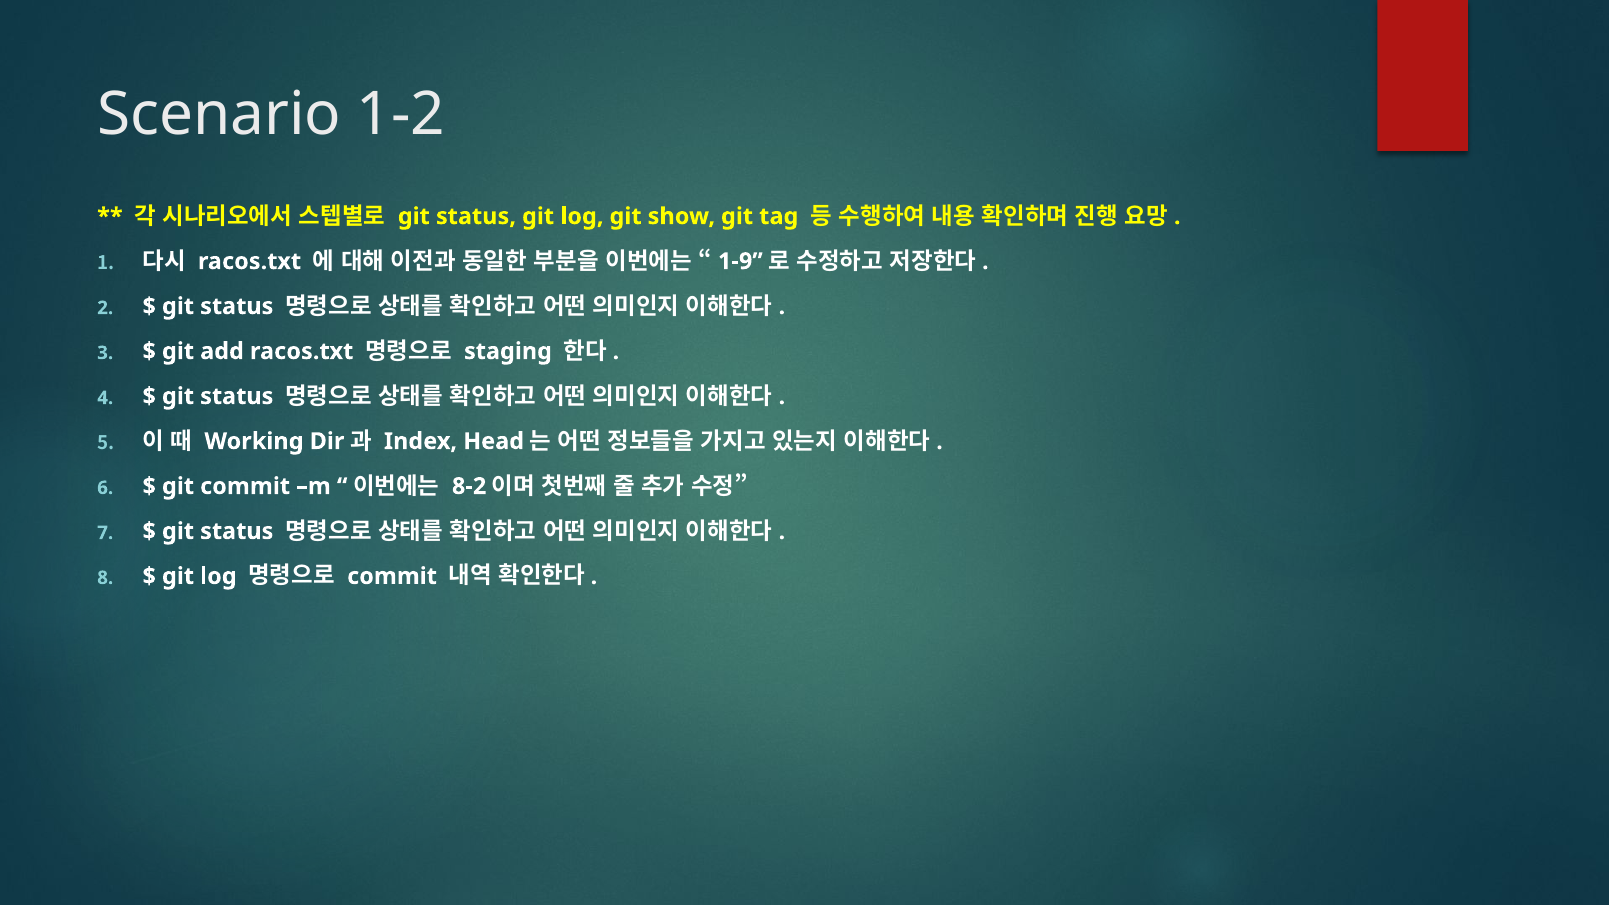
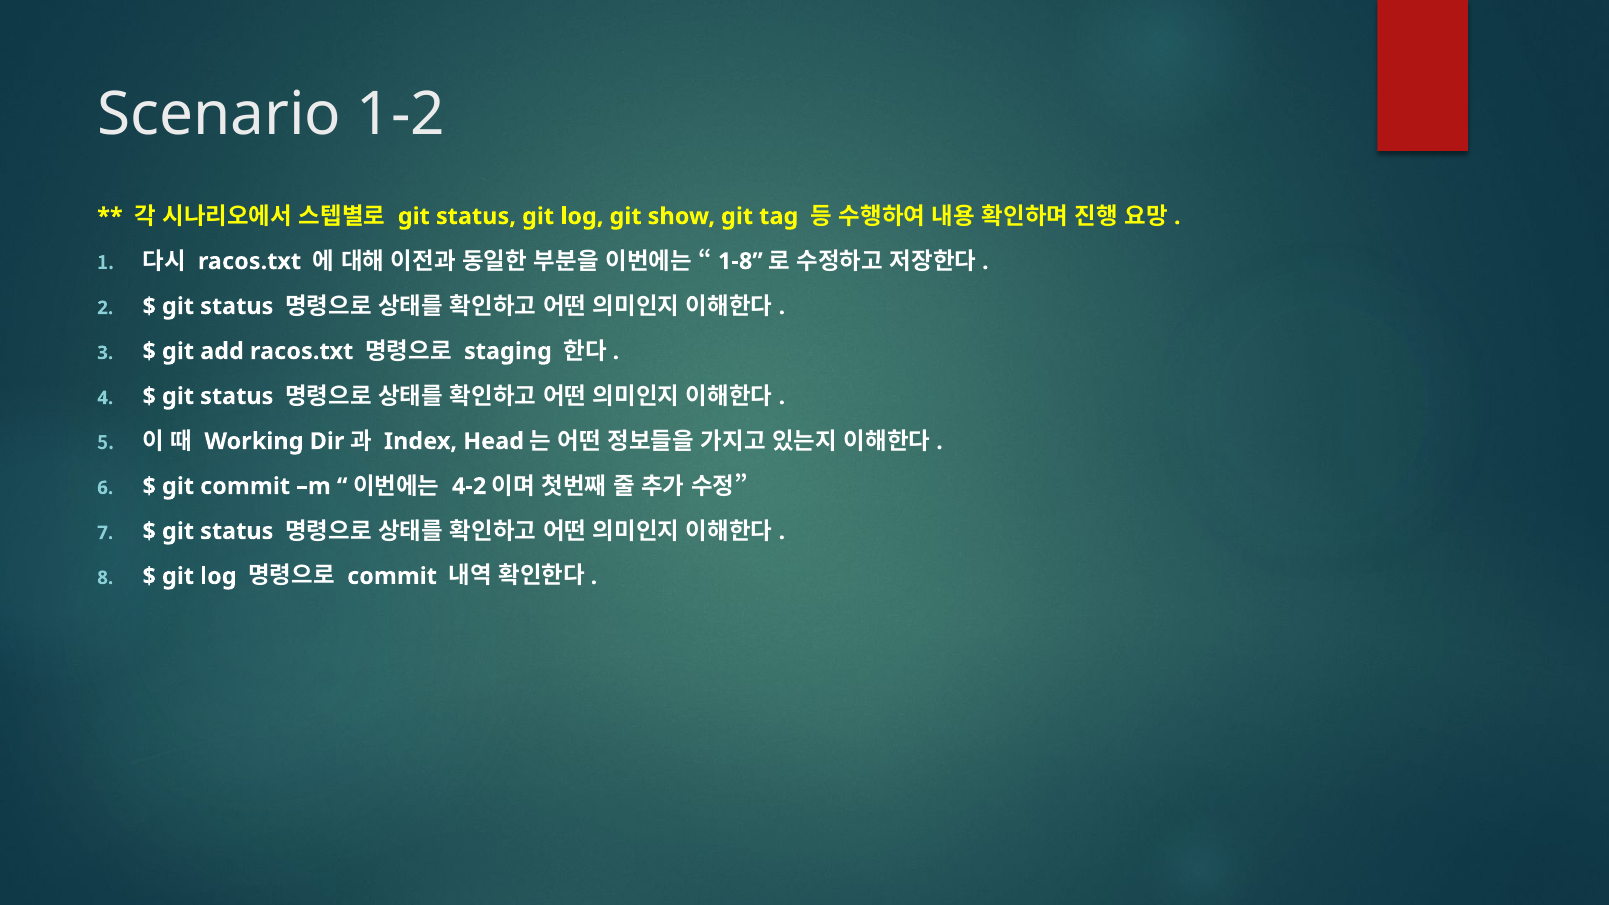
1-9: 1-9 -> 1-8
8-2: 8-2 -> 4-2
